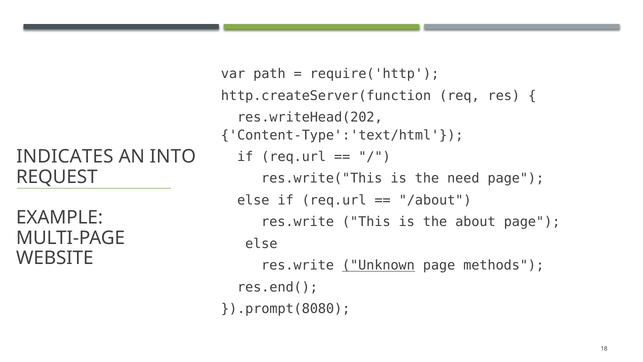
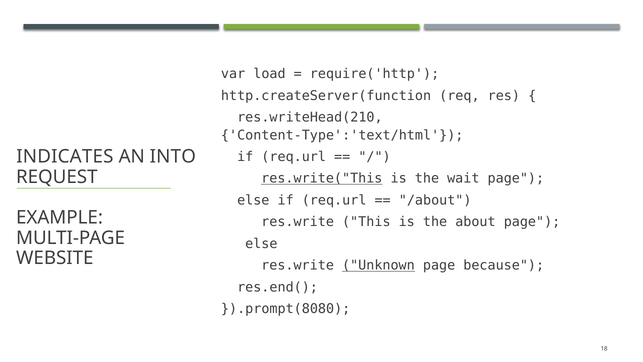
path: path -> load
res.writeHead(202: res.writeHead(202 -> res.writeHead(210
res.write("This underline: none -> present
need: need -> wait
methods: methods -> because
